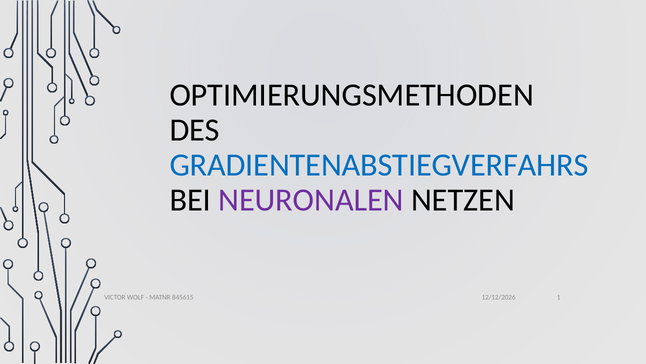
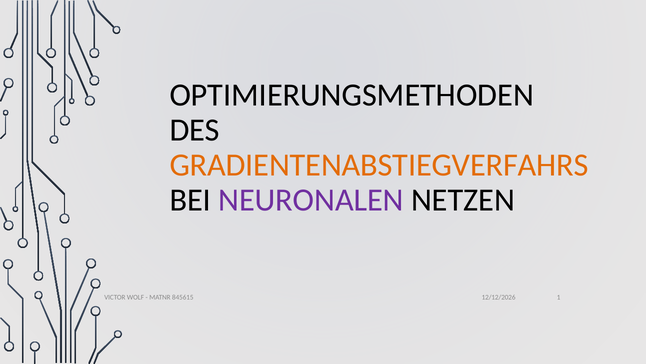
GRADIENTENABSTIEGVERFAHRS colour: blue -> orange
